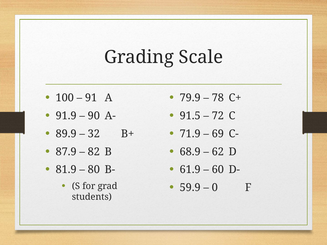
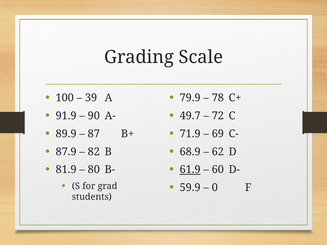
91: 91 -> 39
91.5: 91.5 -> 49.7
32: 32 -> 87
61.9 underline: none -> present
